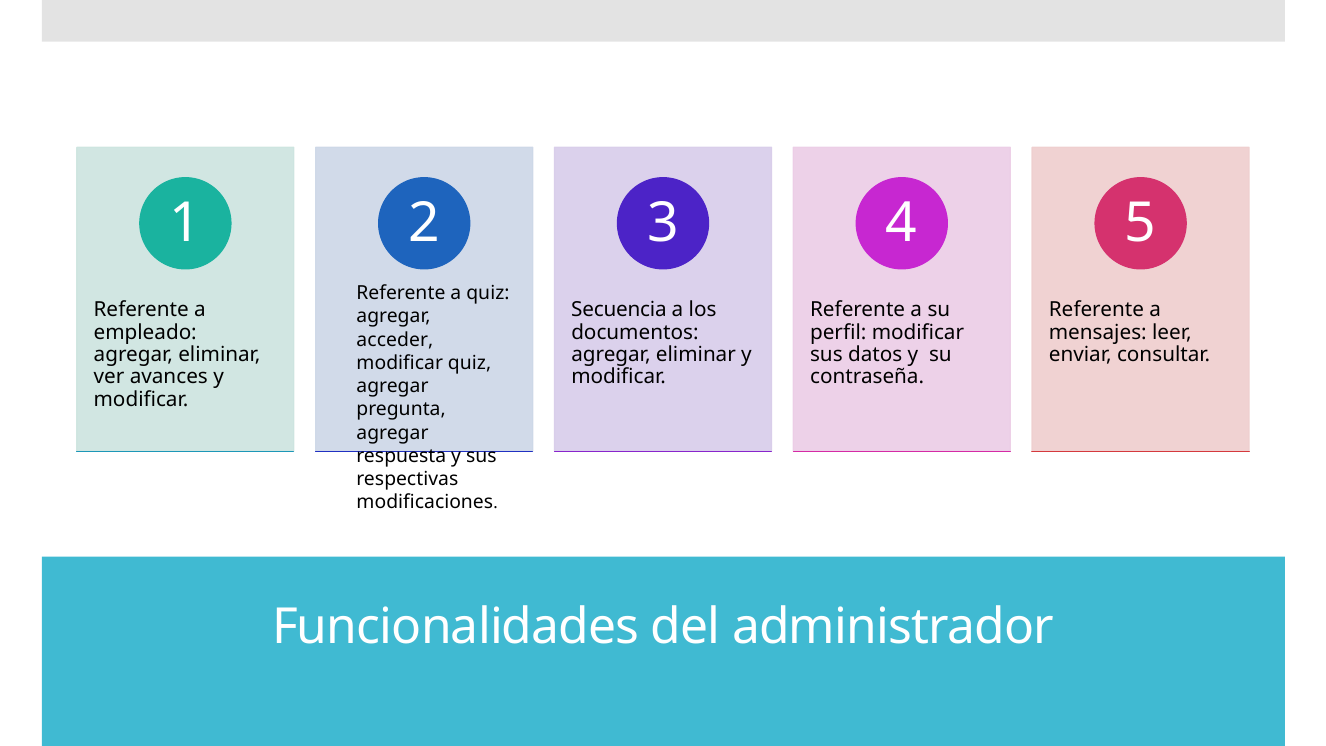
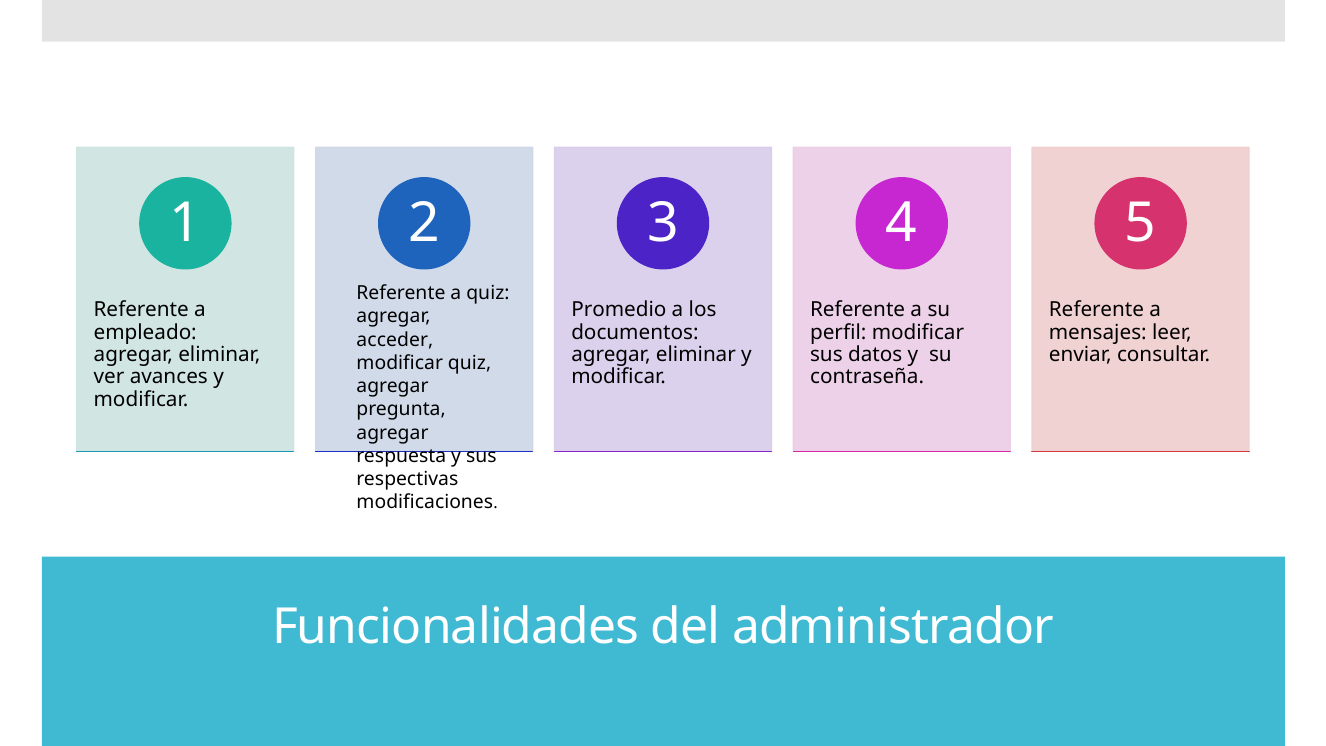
Secuencia: Secuencia -> Promedio
